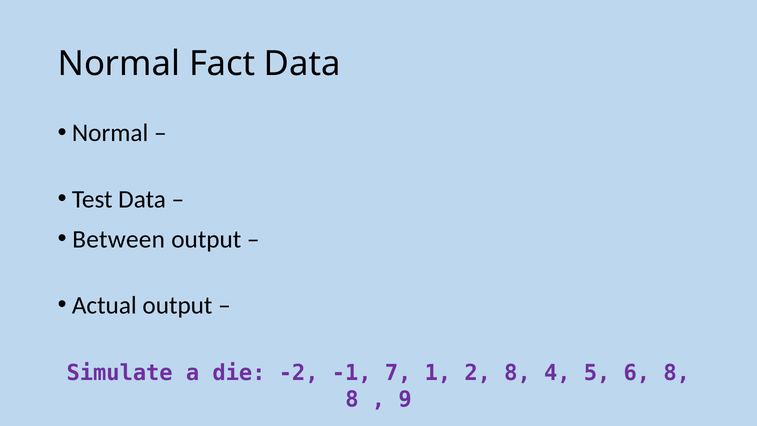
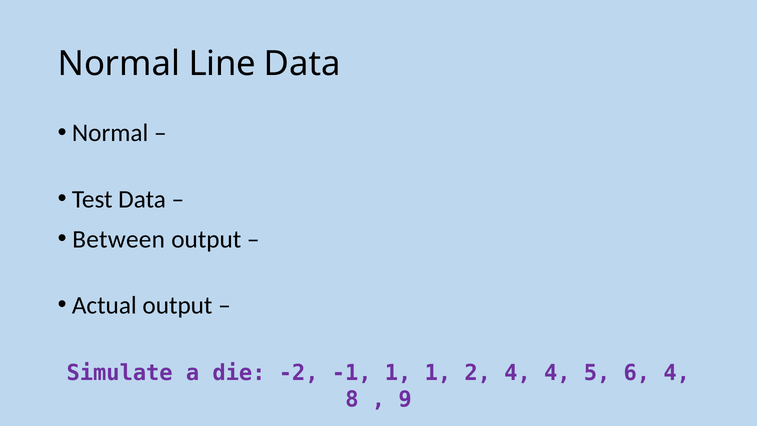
Fact: Fact -> Line
-1 7: 7 -> 1
2 8: 8 -> 4
6 8: 8 -> 4
